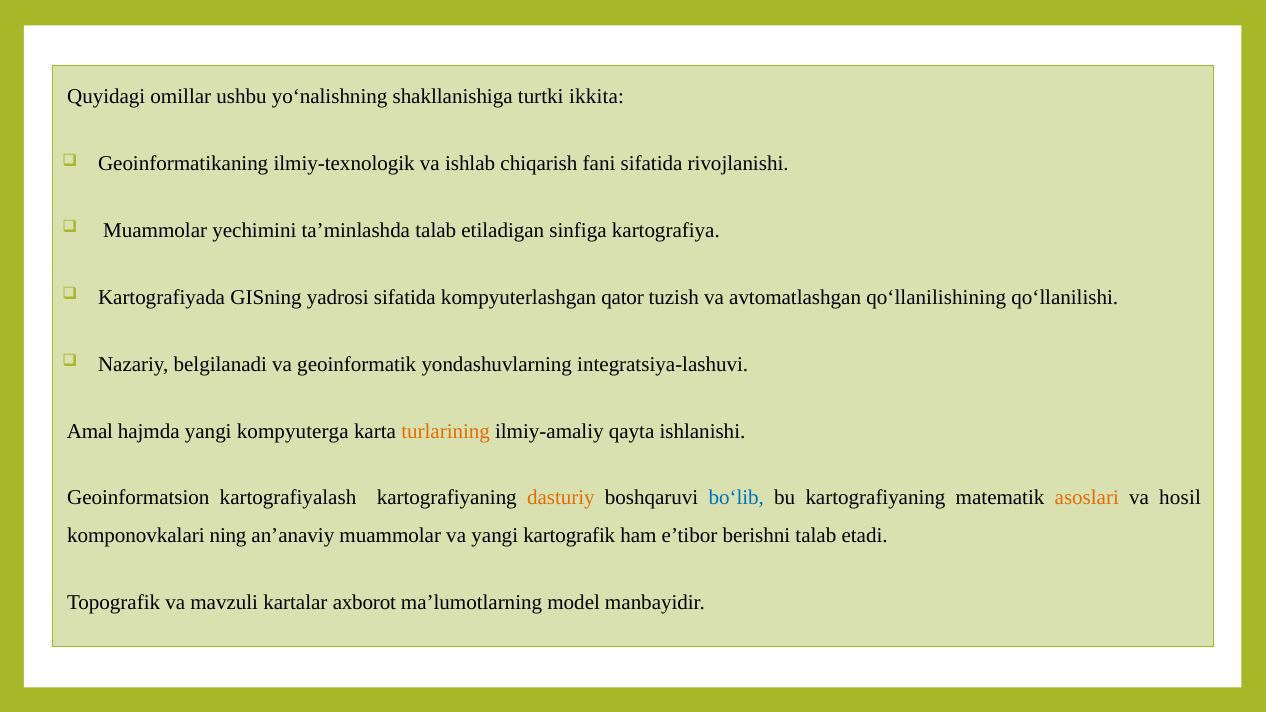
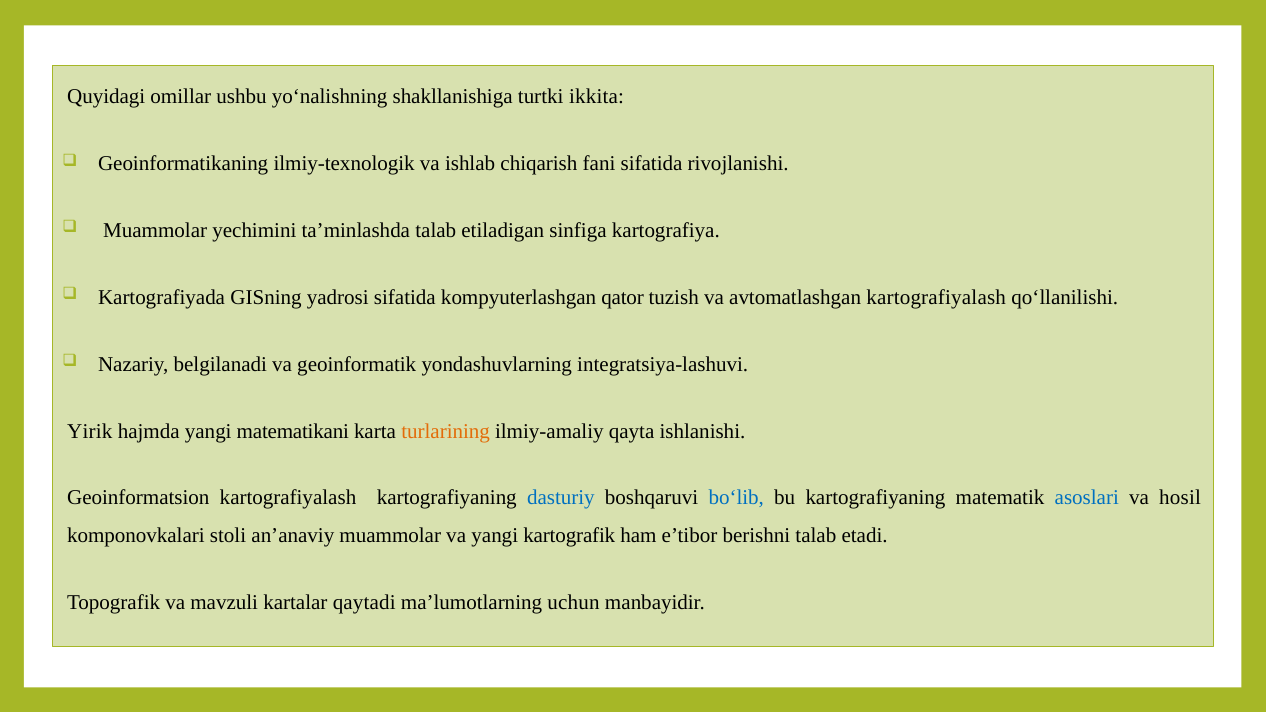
avtomatlashgan qoʻllanilishining: qoʻllanilishining -> kartografiyalash
Amal: Amal -> Yirik
kоmpyuterga: kоmpyuterga -> matematikani
dasturiy colour: orange -> blue
asoslari colour: orange -> blue
ning: ning -> stoli
ахborot: ахborot -> qaytadi
model: model -> uchun
